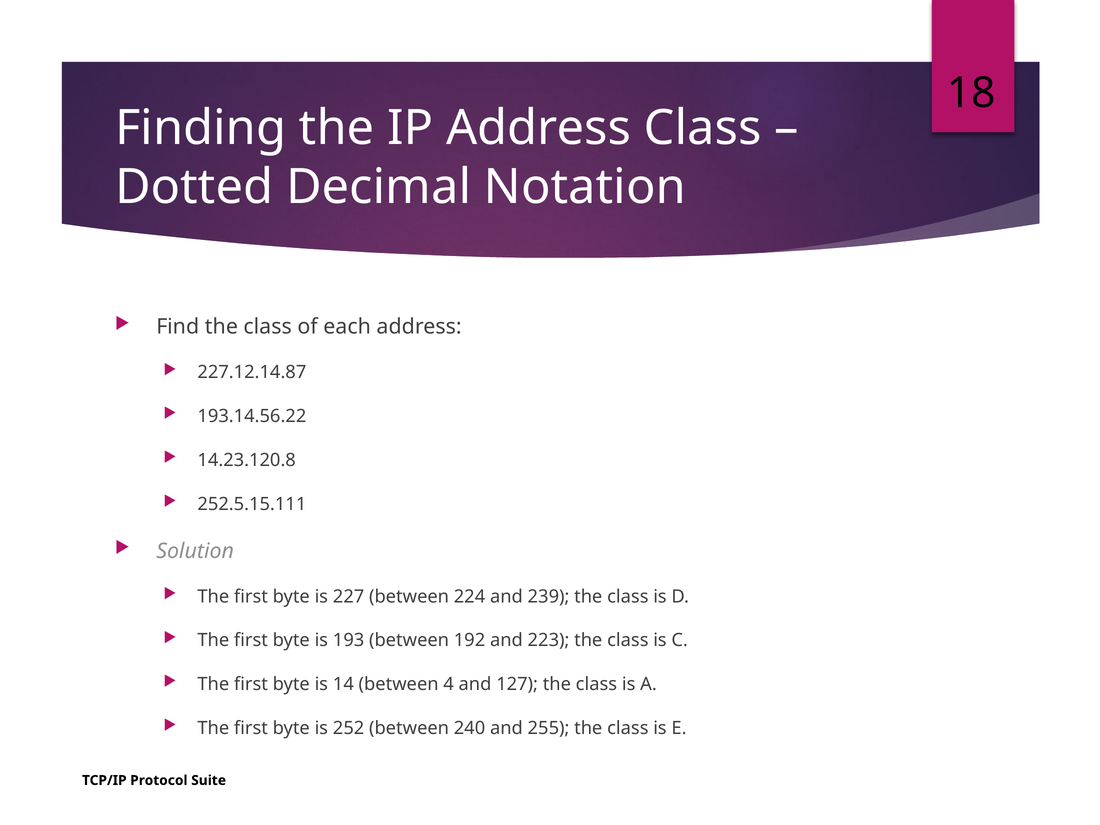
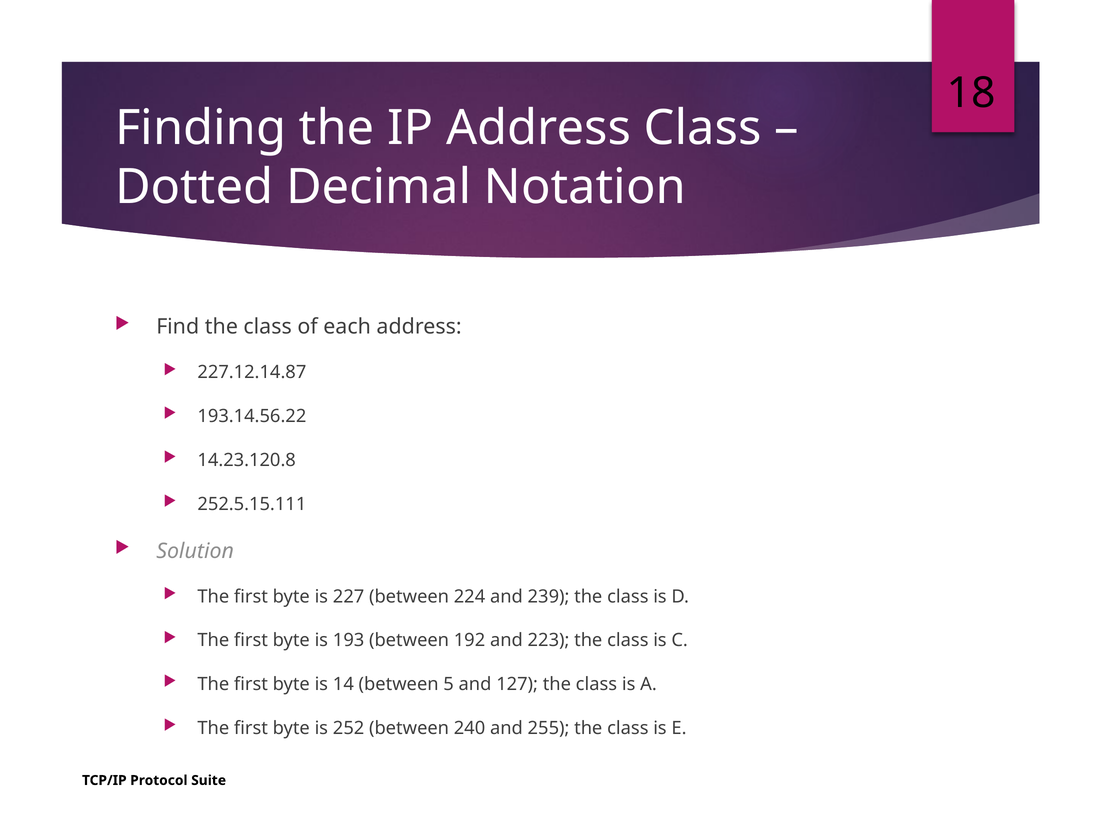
4: 4 -> 5
